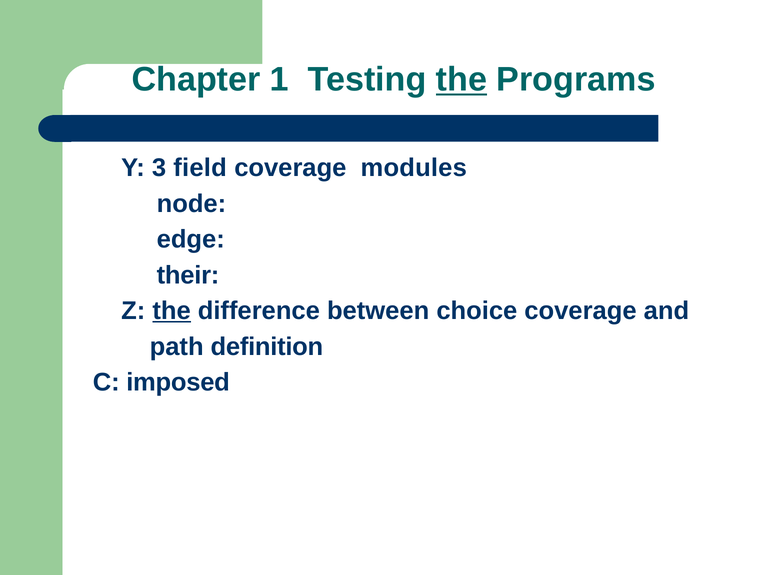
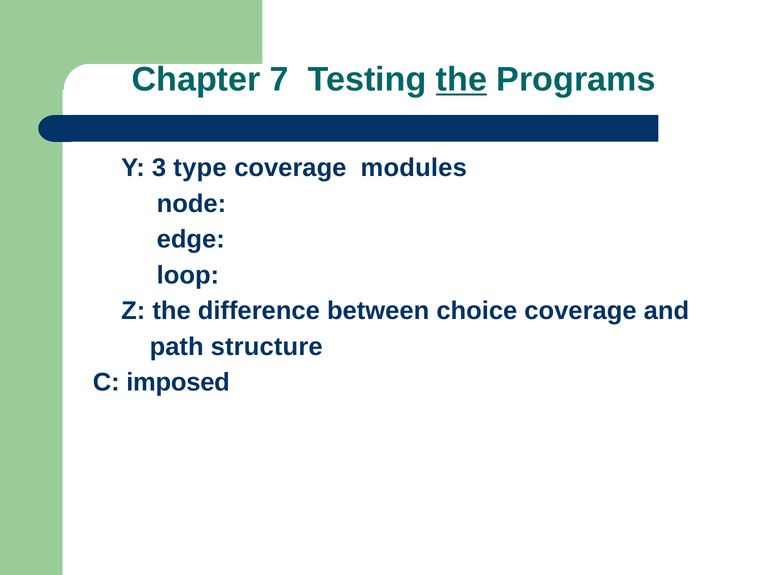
1: 1 -> 7
field: field -> type
their: their -> loop
the at (172, 311) underline: present -> none
definition: definition -> structure
